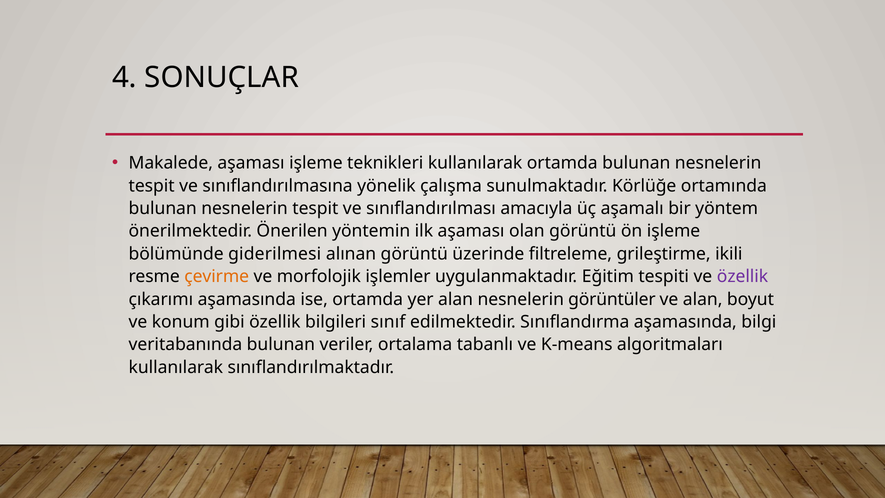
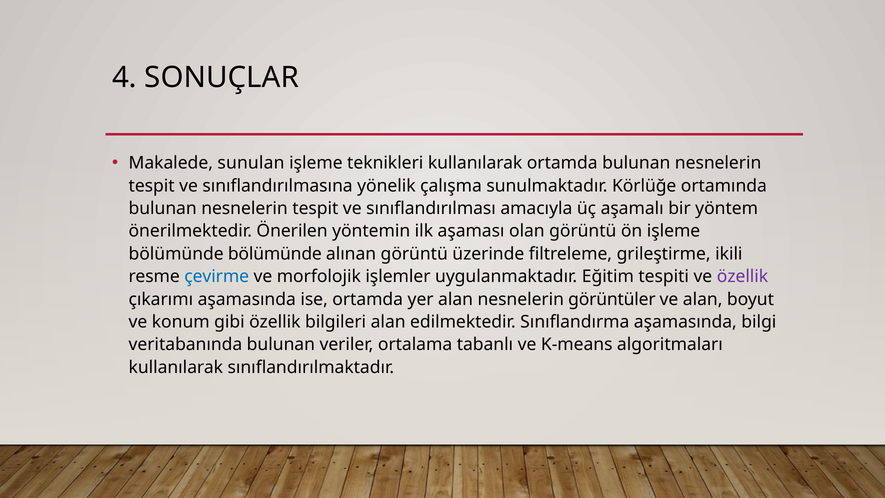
Makalede aşaması: aşaması -> sunulan
bölümünde giderilmesi: giderilmesi -> bölümünde
çevirme colour: orange -> blue
bilgileri sınıf: sınıf -> alan
